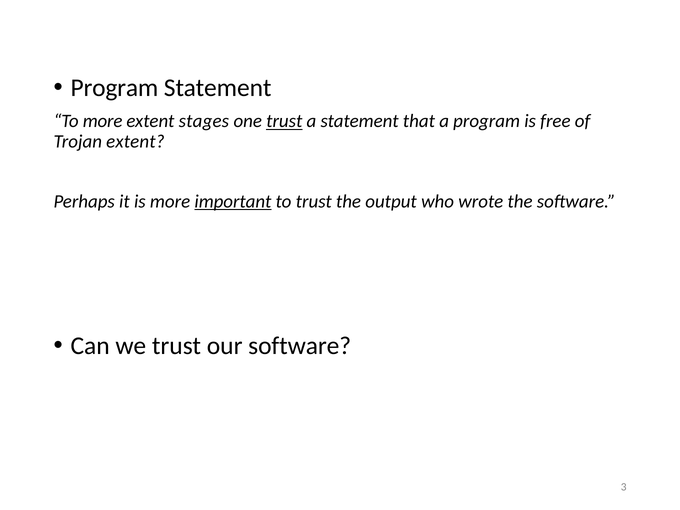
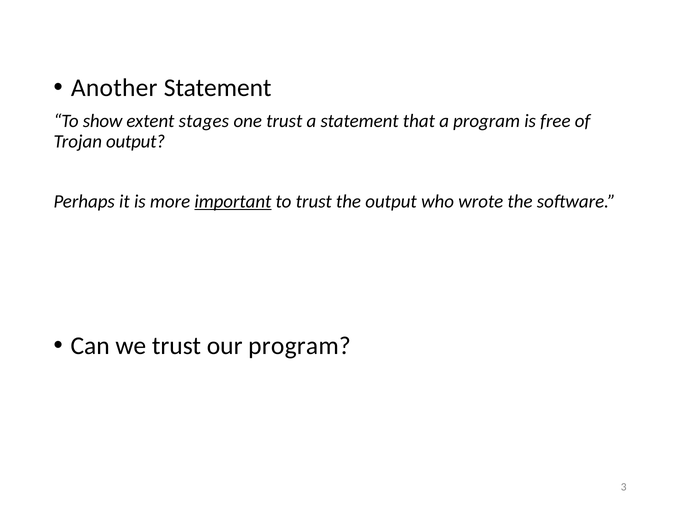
Program at (114, 88): Program -> Another
To more: more -> show
trust at (284, 121) underline: present -> none
Trojan extent: extent -> output
our software: software -> program
